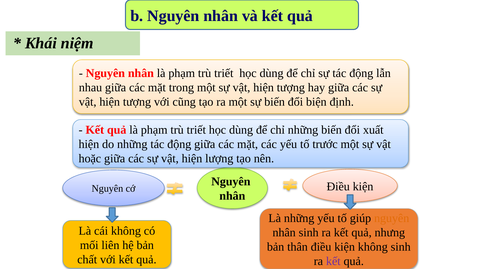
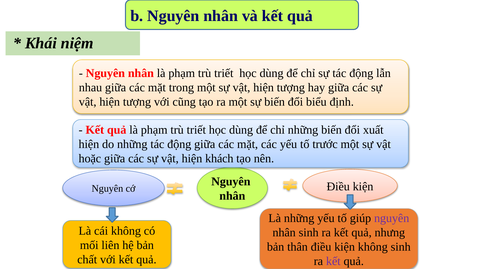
biện: biện -> biểu
lượng: lượng -> khách
nguyên at (392, 218) colour: orange -> purple
